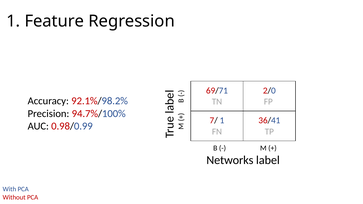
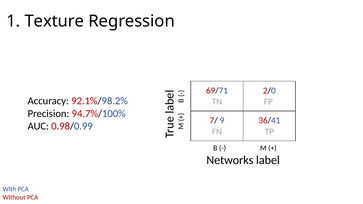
Feature: Feature -> Texture
7/ 1: 1 -> 9
